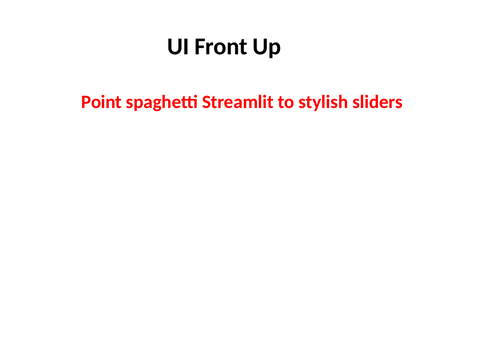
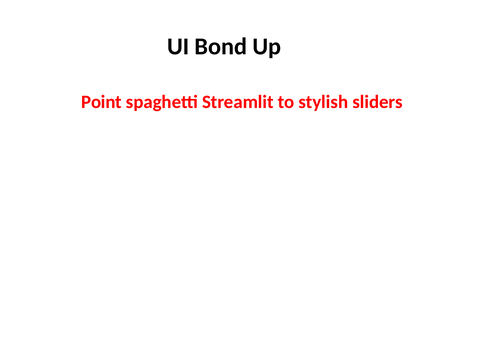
Front: Front -> Bond
